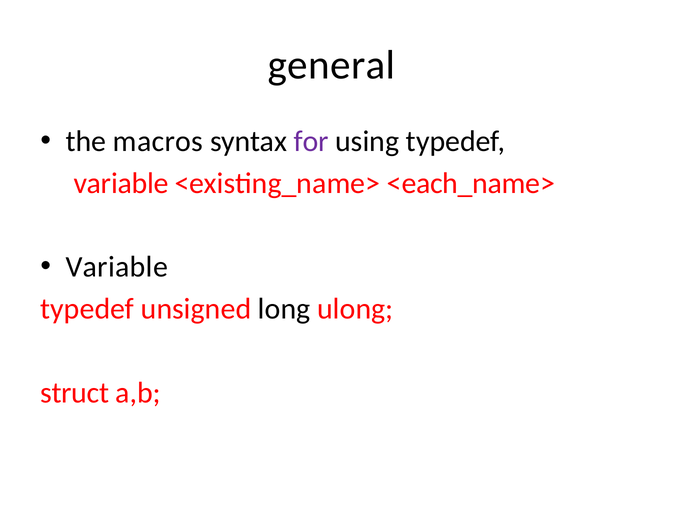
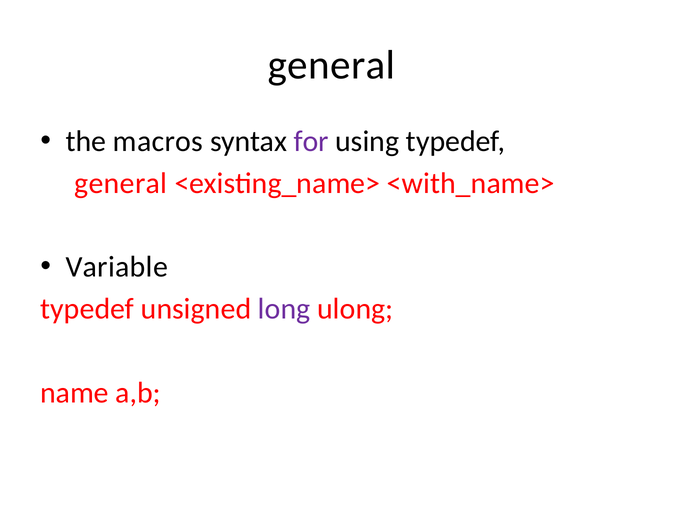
variable at (121, 183): variable -> general
<each_name>: <each_name> -> <with_name>
long colour: black -> purple
struct: struct -> name
